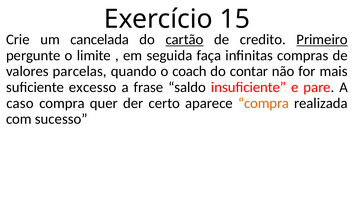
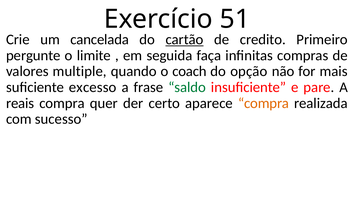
15: 15 -> 51
Primeiro underline: present -> none
parcelas: parcelas -> multiple
contar: contar -> opção
saldo colour: black -> green
caso: caso -> reais
